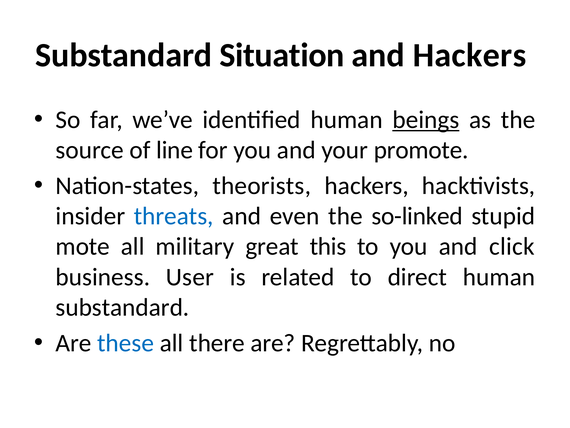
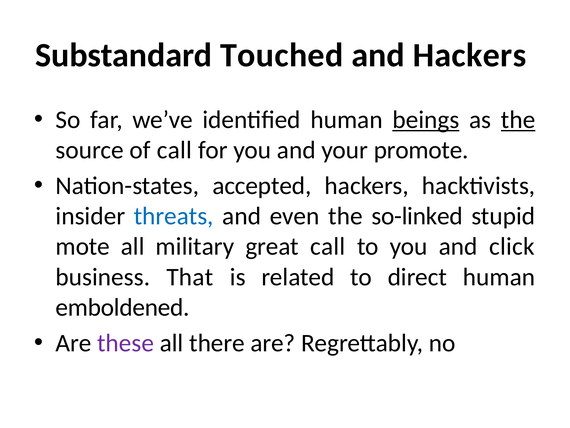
Situation: Situation -> Touched
the at (518, 120) underline: none -> present
of line: line -> call
theorists: theorists -> accepted
great this: this -> call
User: User -> That
substandard at (122, 307): substandard -> emboldened
these colour: blue -> purple
